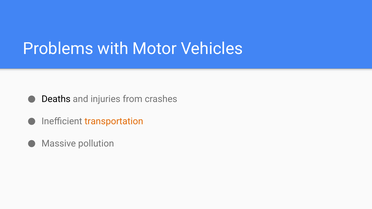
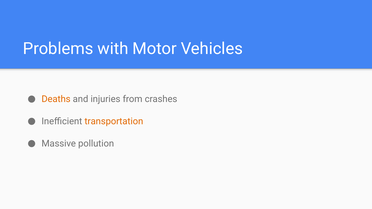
Deaths colour: black -> orange
